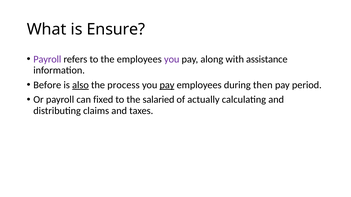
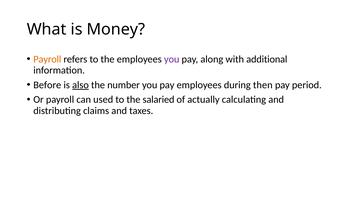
Ensure: Ensure -> Money
Payroll at (47, 59) colour: purple -> orange
assistance: assistance -> additional
process: process -> number
pay at (167, 85) underline: present -> none
fixed: fixed -> used
